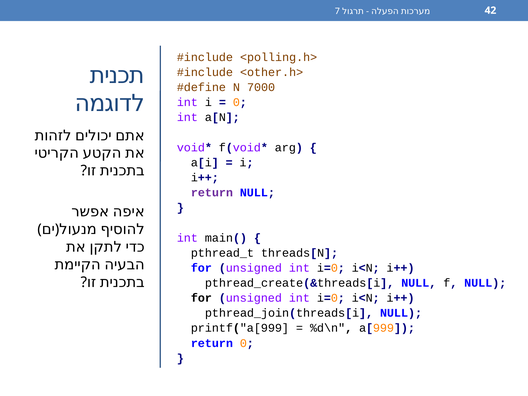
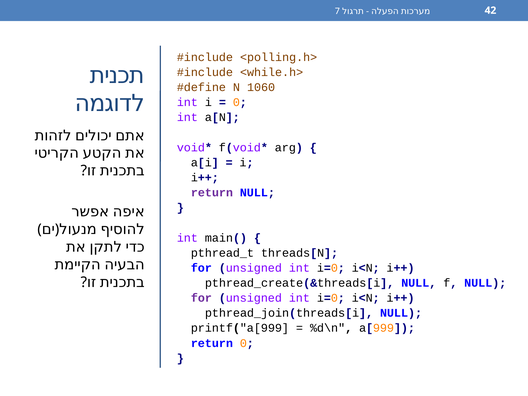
<other.h>: <other.h> -> <while.h>
7000: 7000 -> 1060
for at (201, 298) colour: black -> purple
